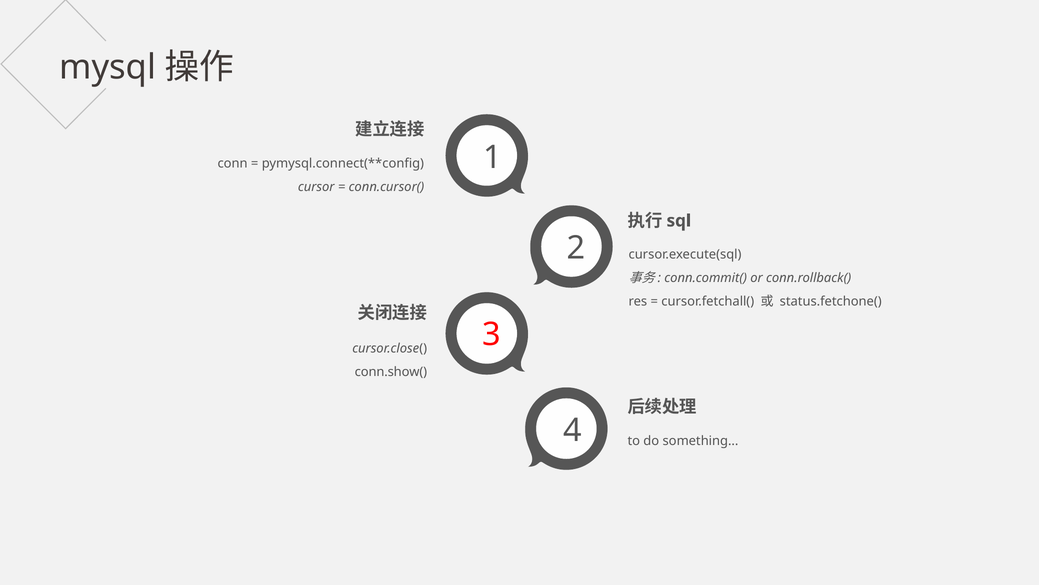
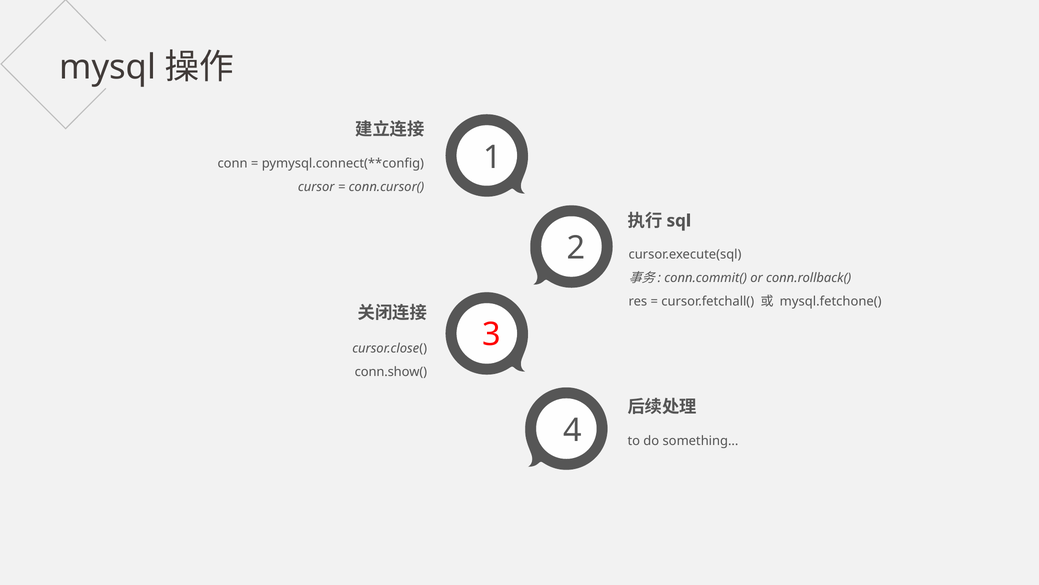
status.fetchone(: status.fetchone( -> mysql.fetchone(
